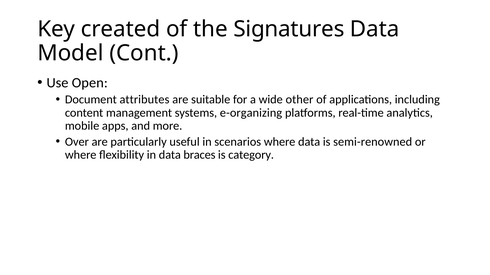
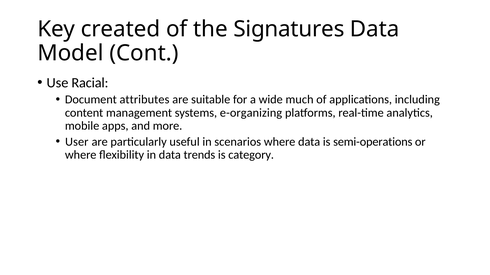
Open: Open -> Racial
other: other -> much
Over: Over -> User
semi-renowned: semi-renowned -> semi-operations
braces: braces -> trends
